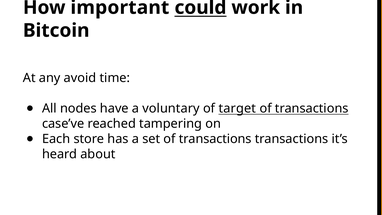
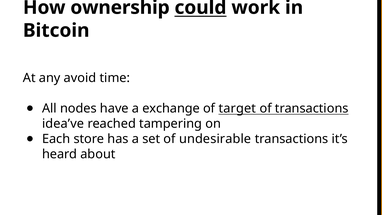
important: important -> ownership
voluntary: voluntary -> exchange
case’ve: case’ve -> idea’ve
set of transactions: transactions -> undesirable
